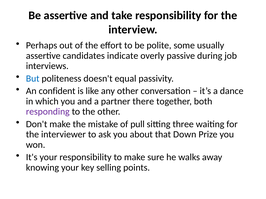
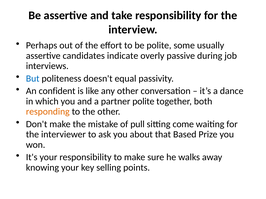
partner there: there -> polite
responding colour: purple -> orange
three: three -> come
Down: Down -> Based
